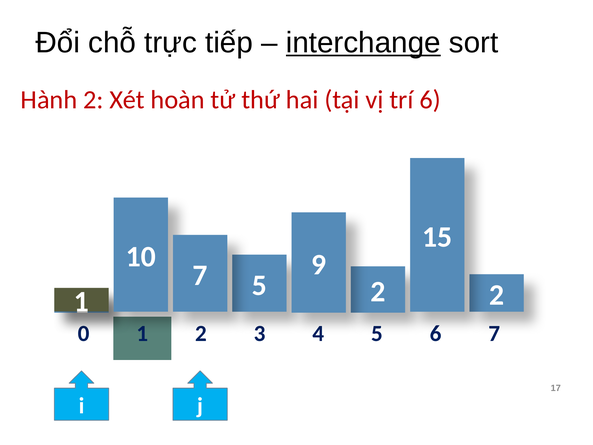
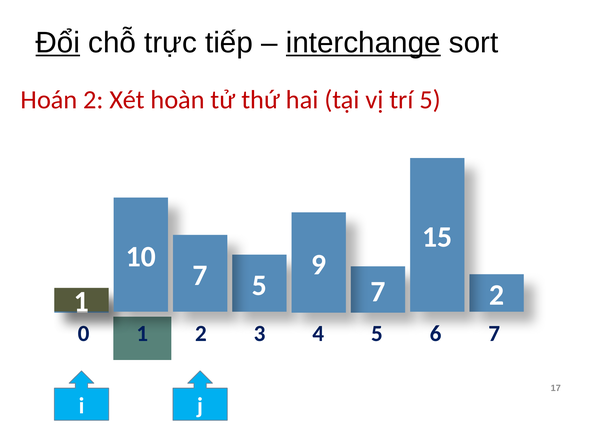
Đổi underline: none -> present
Hành: Hành -> Hoán
trí 6: 6 -> 5
5 2: 2 -> 7
